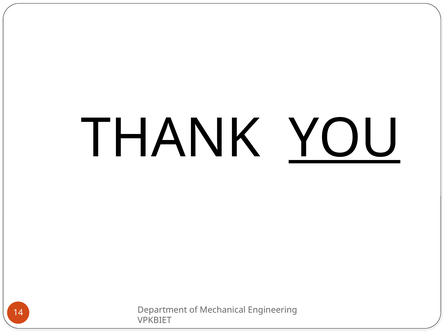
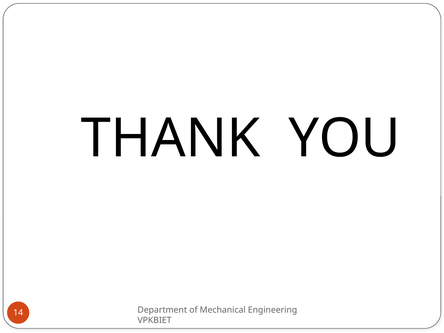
YOU underline: present -> none
